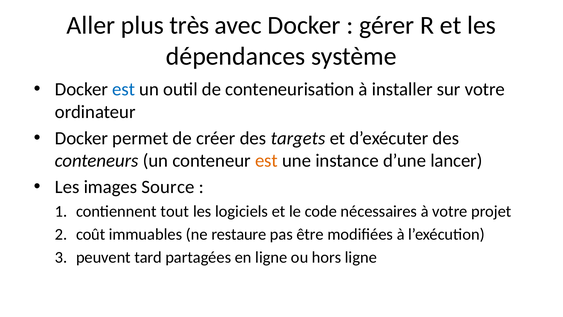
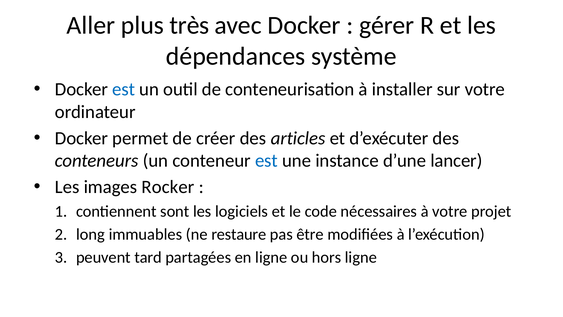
targets: targets -> articles
est at (266, 161) colour: orange -> blue
Source: Source -> Rocker
tout: tout -> sont
coût: coût -> long
